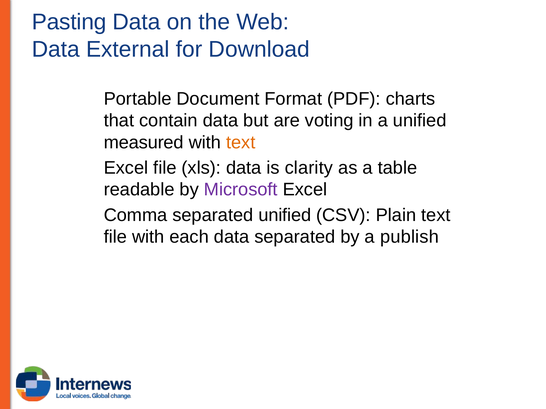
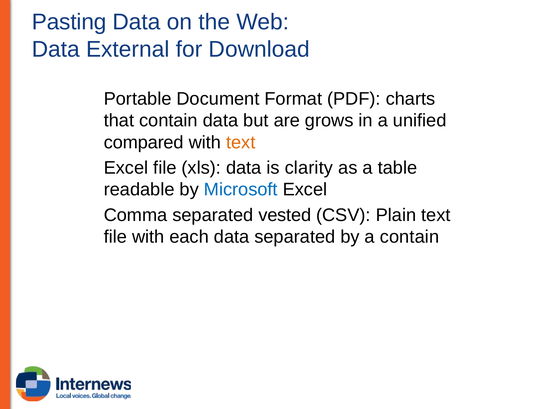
voting: voting -> grows
measured: measured -> compared
Microsoft colour: purple -> blue
separated unified: unified -> vested
a publish: publish -> contain
